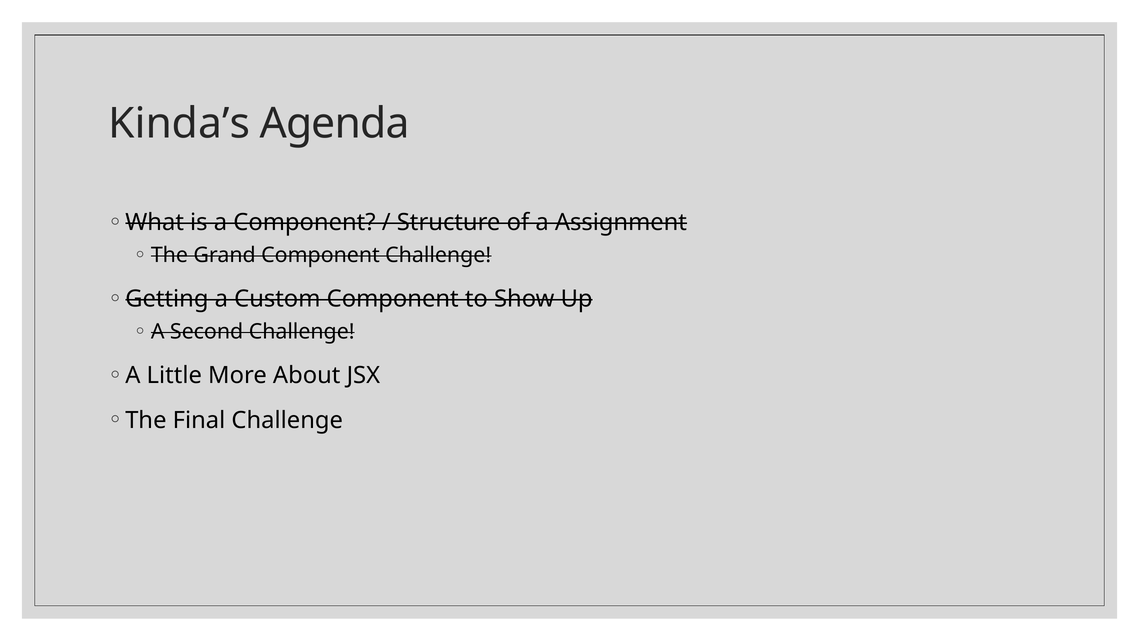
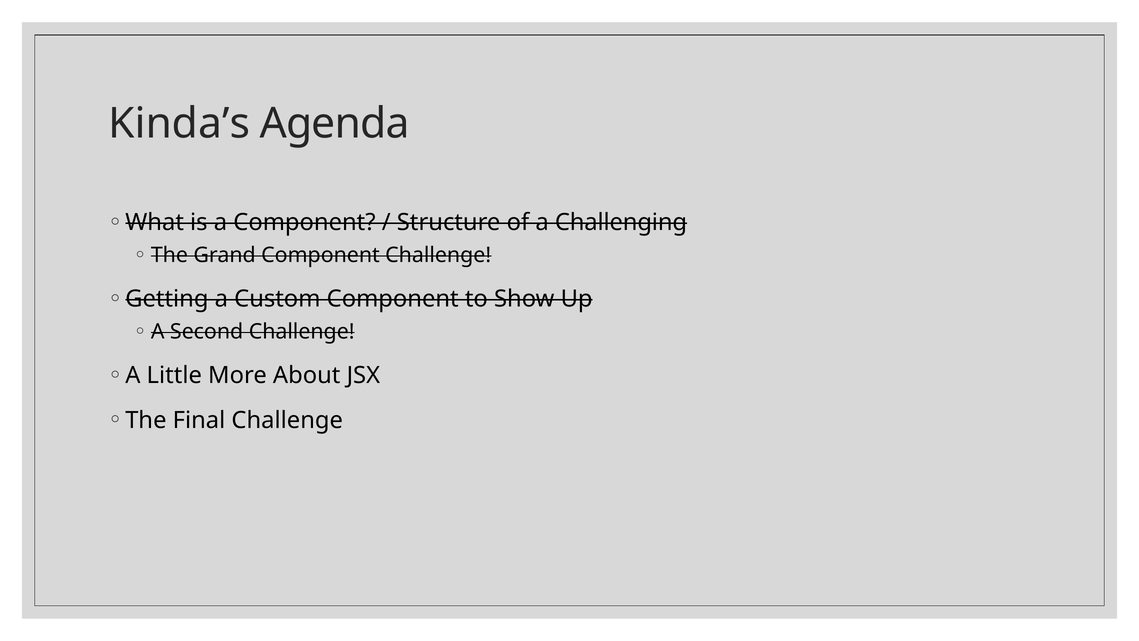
Assignment: Assignment -> Challenging
